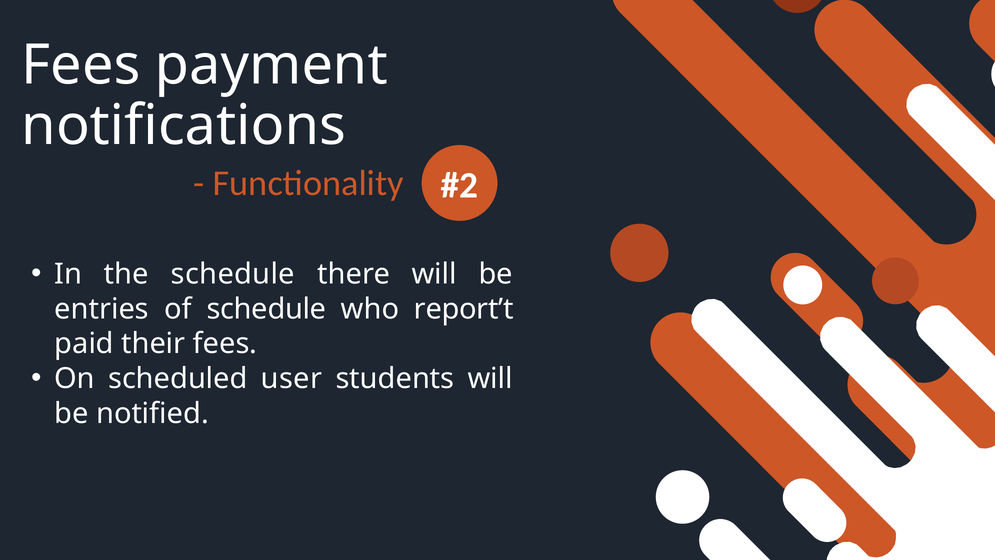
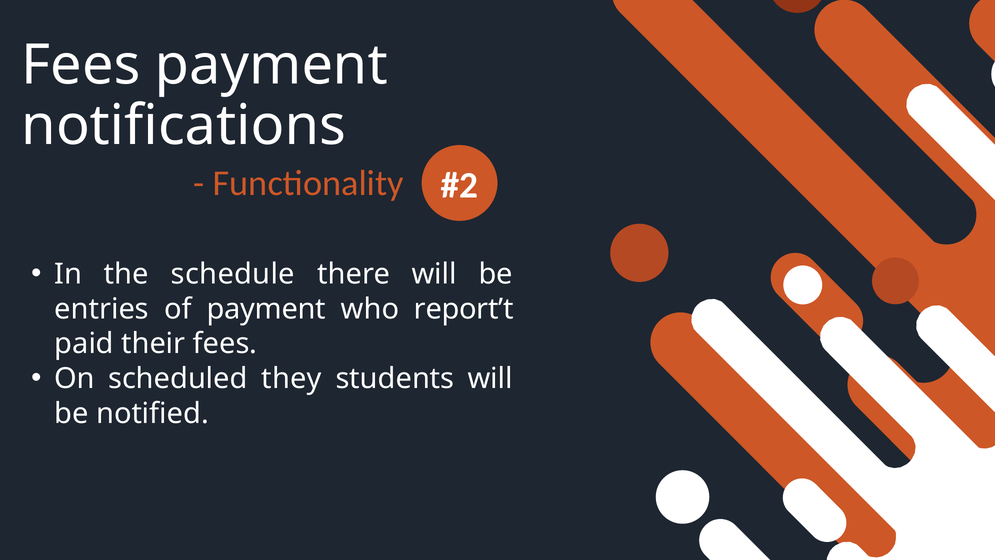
of schedule: schedule -> payment
user: user -> they
